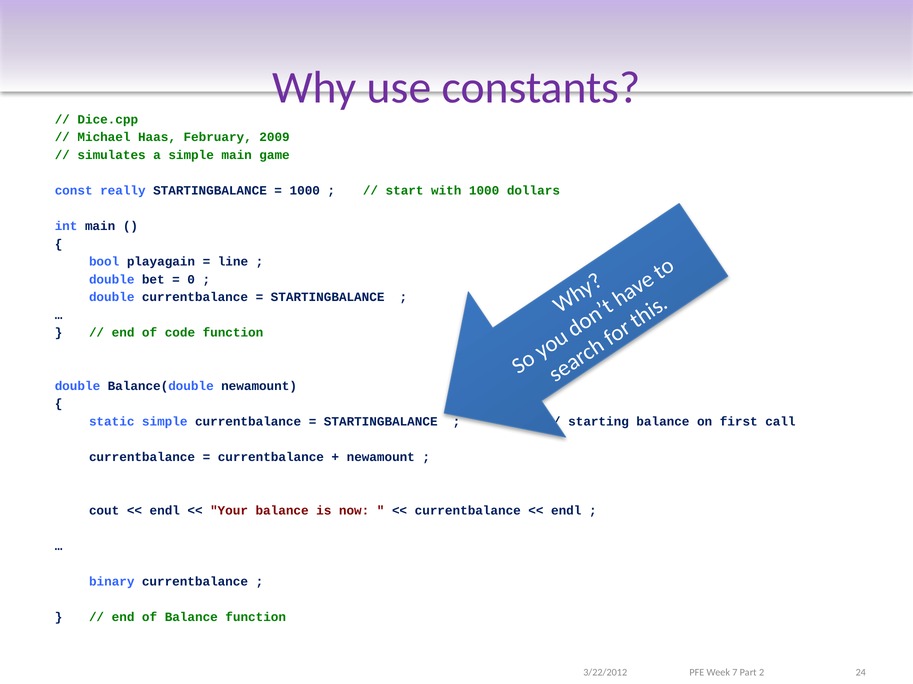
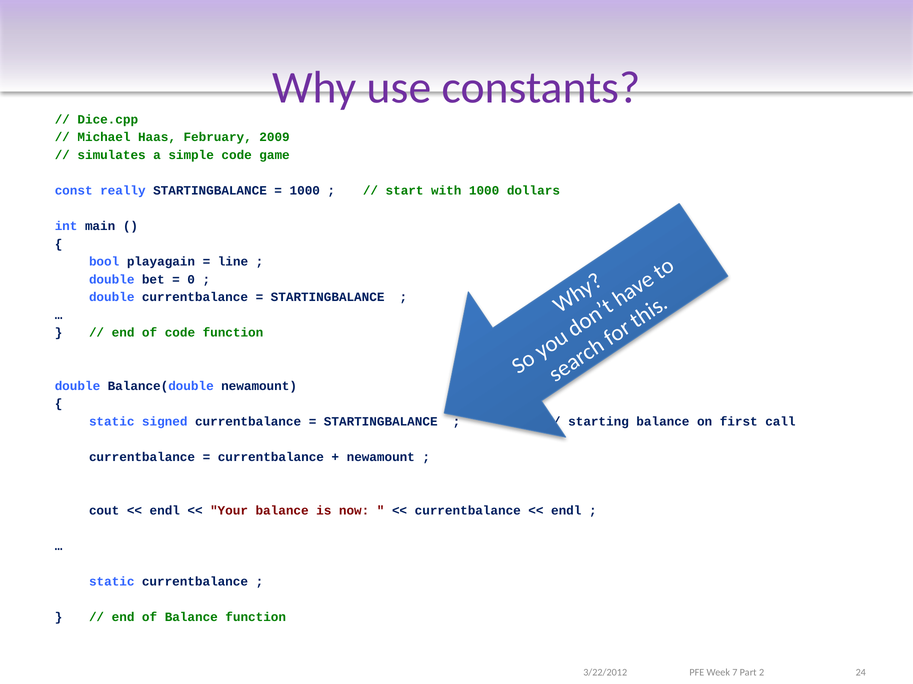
simple main: main -> code
static simple: simple -> signed
binary at (112, 582): binary -> static
